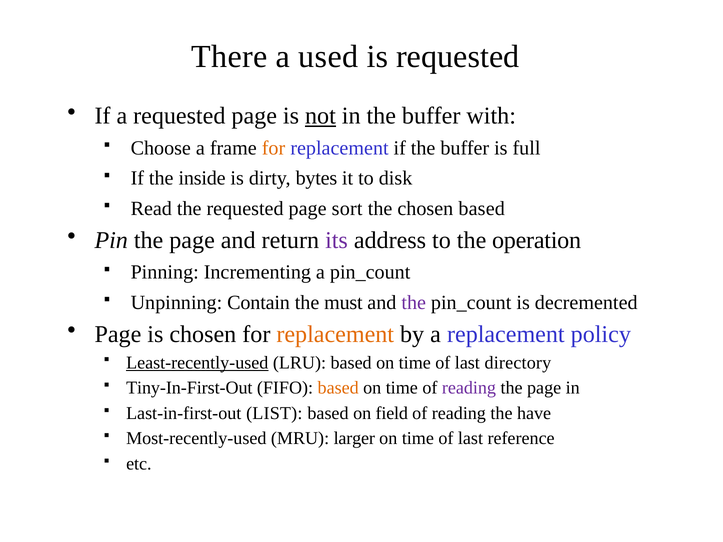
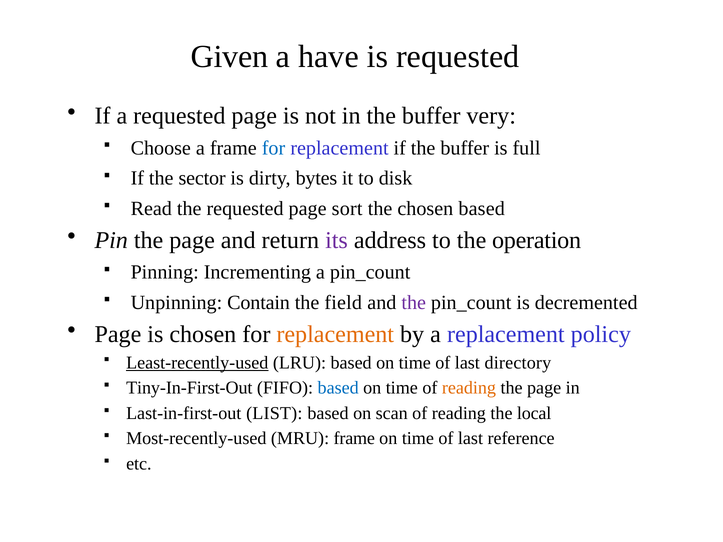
There: There -> Given
used: used -> have
not underline: present -> none
with: with -> very
for at (273, 148) colour: orange -> blue
inside: inside -> sector
must: must -> field
based at (338, 388) colour: orange -> blue
reading at (469, 388) colour: purple -> orange
field: field -> scan
have: have -> local
MRU larger: larger -> frame
